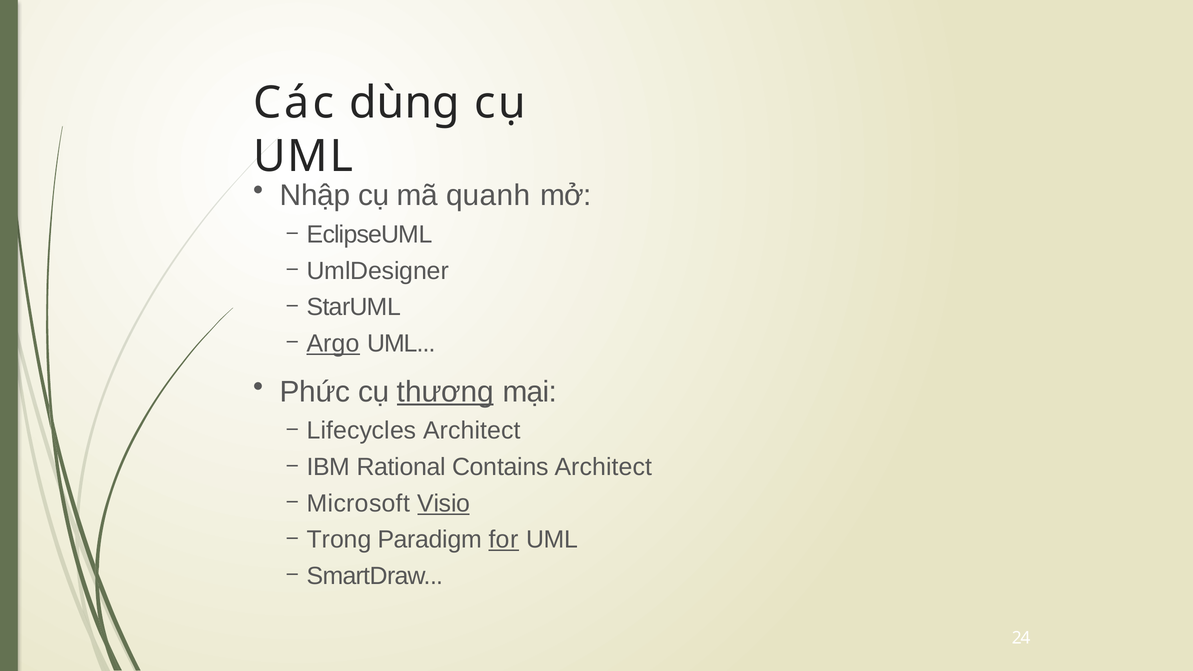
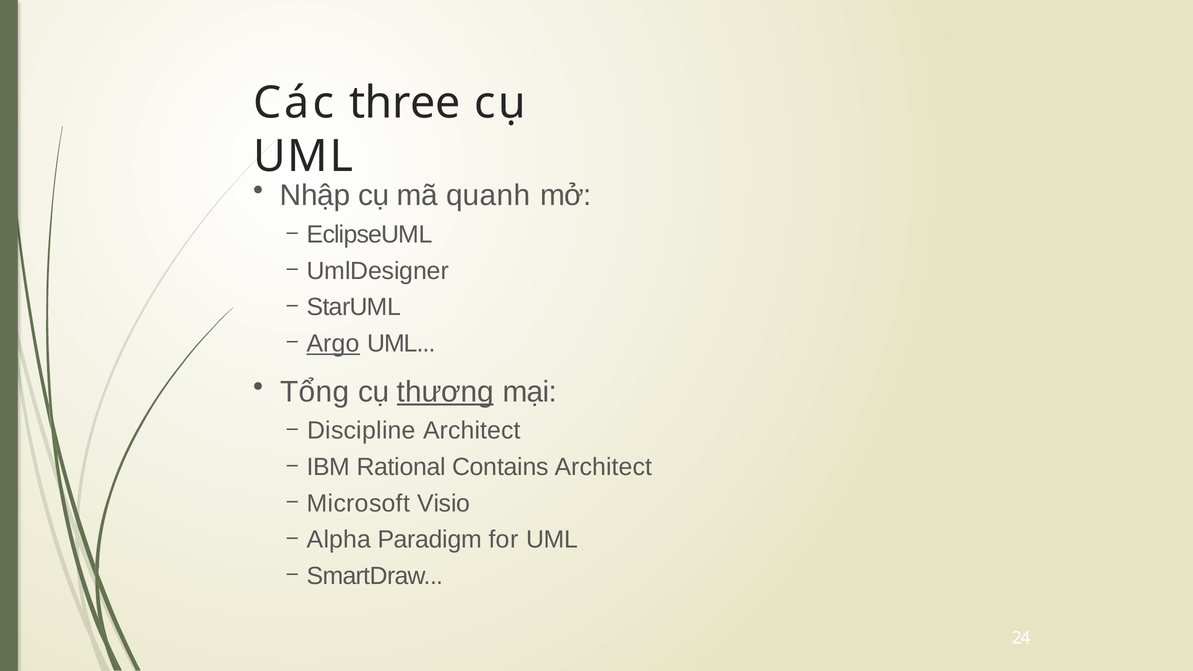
dùng: dùng -> three
Phức: Phức -> Tổng
Lifecycles: Lifecycles -> Discipline
Visio underline: present -> none
Trong: Trong -> Alpha
for underline: present -> none
